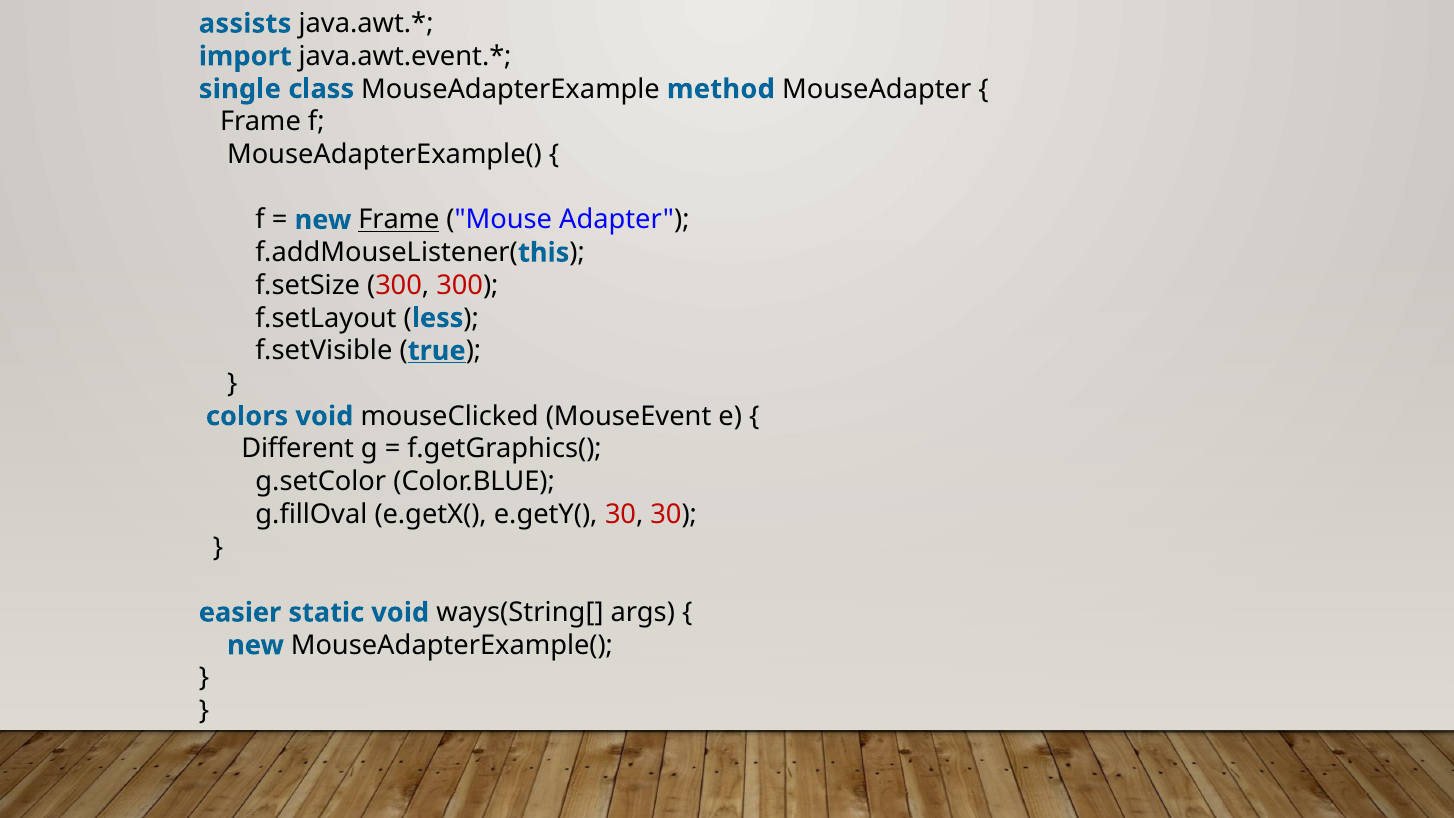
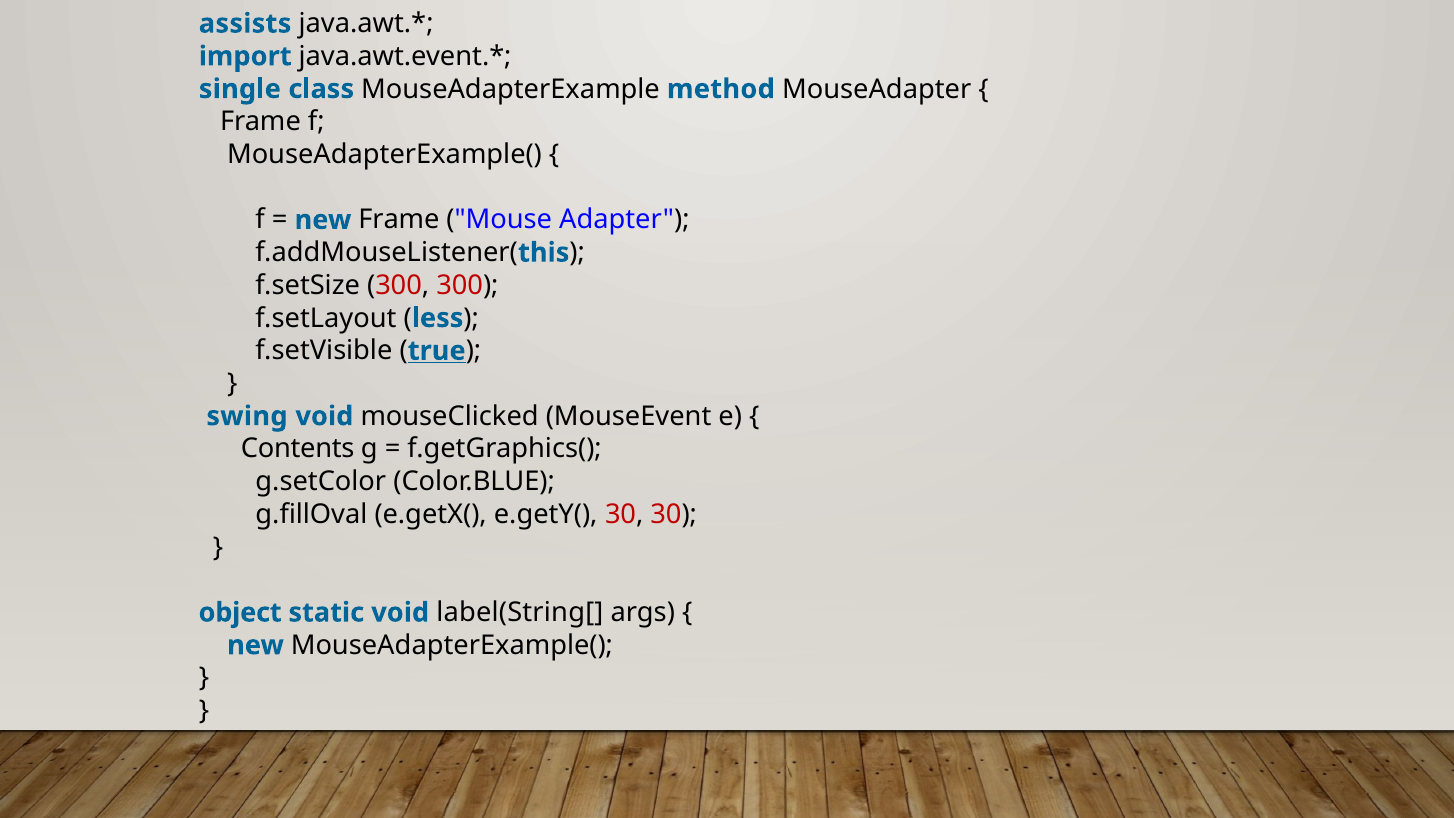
Frame at (399, 220) underline: present -> none
colors: colors -> swing
Different: Different -> Contents
easier: easier -> object
ways(String[: ways(String[ -> label(String[
